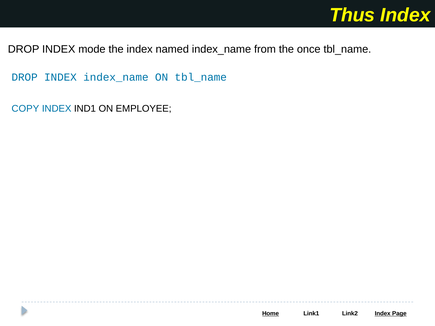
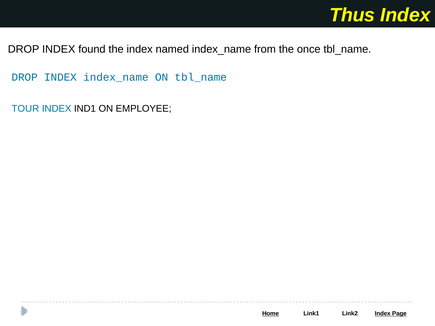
mode: mode -> found
COPY: COPY -> TOUR
